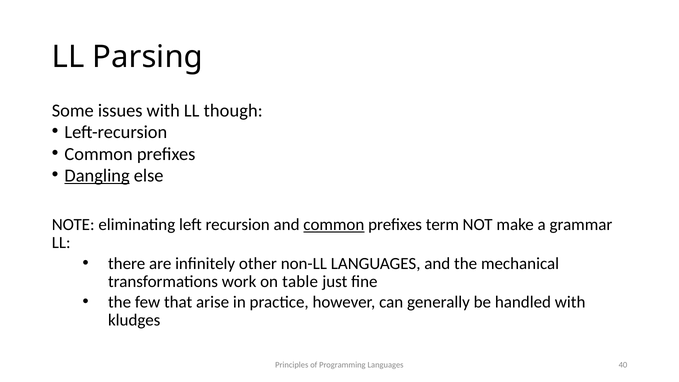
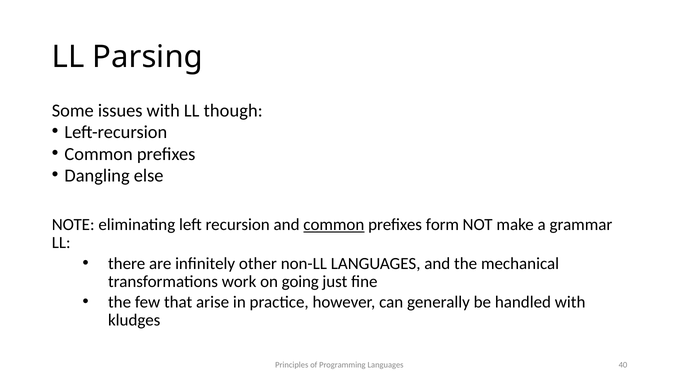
Dangling underline: present -> none
term: term -> form
table: table -> going
